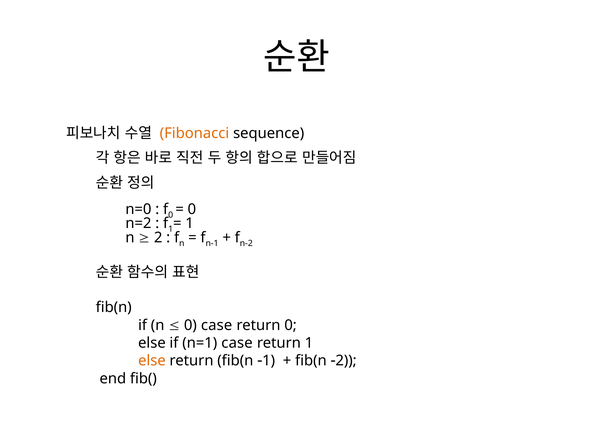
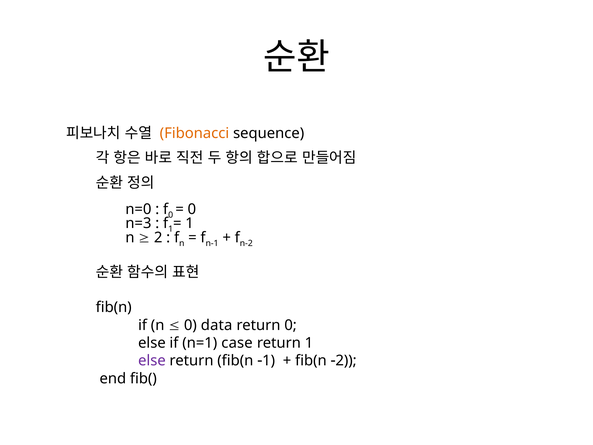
n=2: n=2 -> n=3
0 case: case -> data
else at (152, 361) colour: orange -> purple
